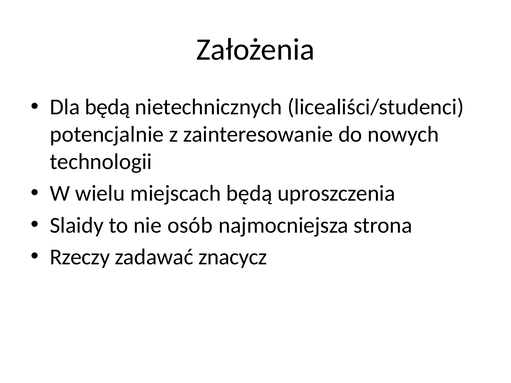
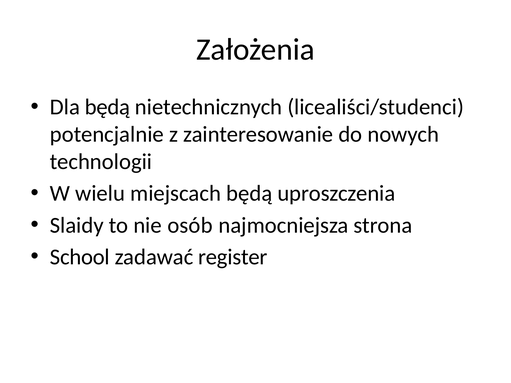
Rzeczy: Rzeczy -> School
znacycz: znacycz -> register
